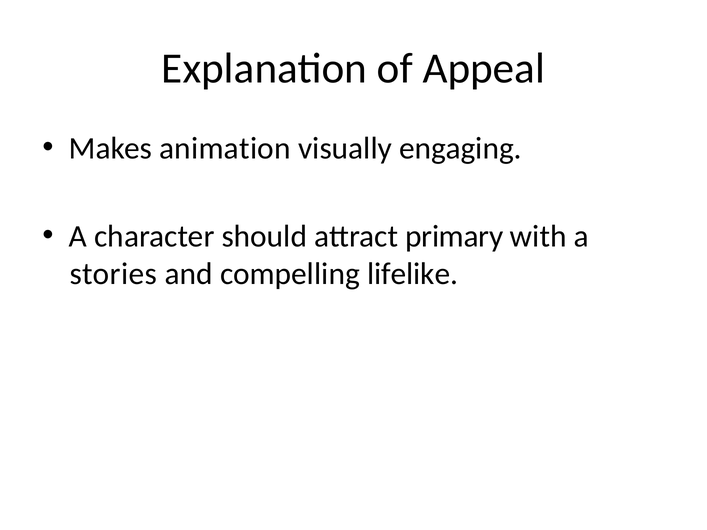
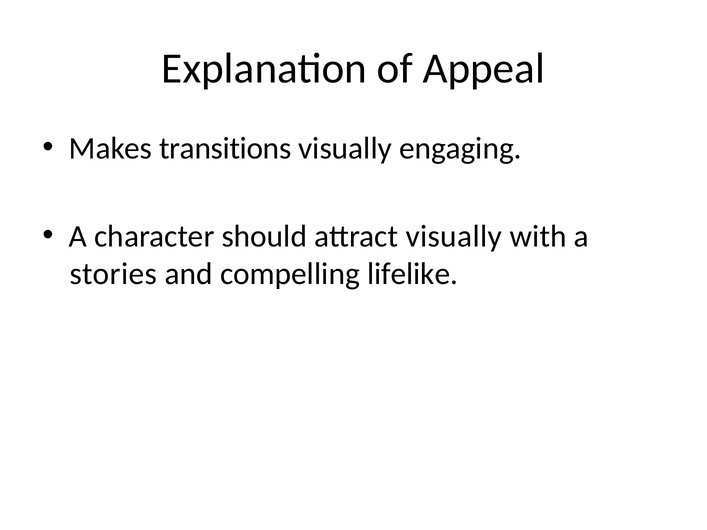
animation: animation -> transitions
attract primary: primary -> visually
